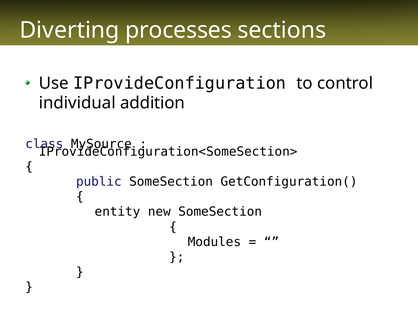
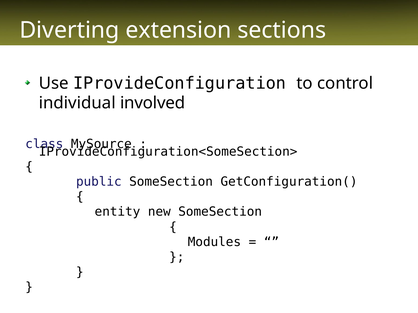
processes: processes -> extension
addition: addition -> involved
